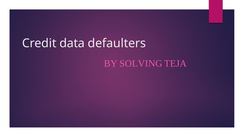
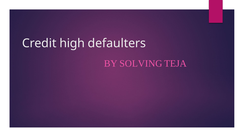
data: data -> high
